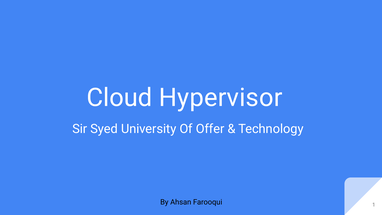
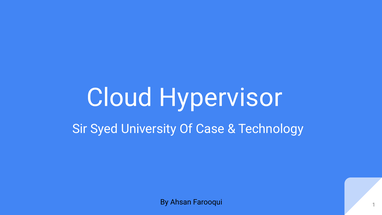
Offer: Offer -> Case
